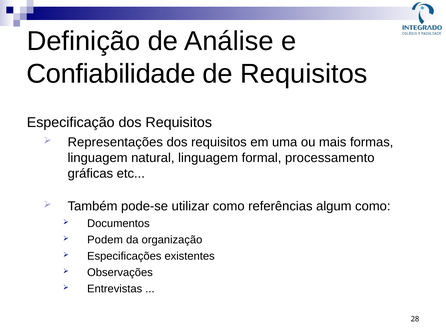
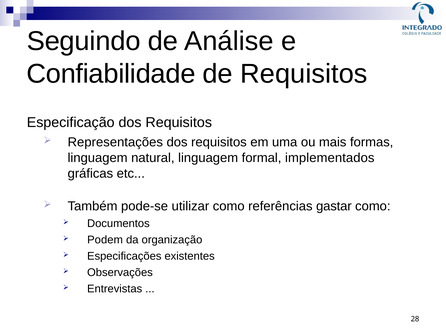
Definição: Definição -> Seguindo
processamento: processamento -> implementados
algum: algum -> gastar
